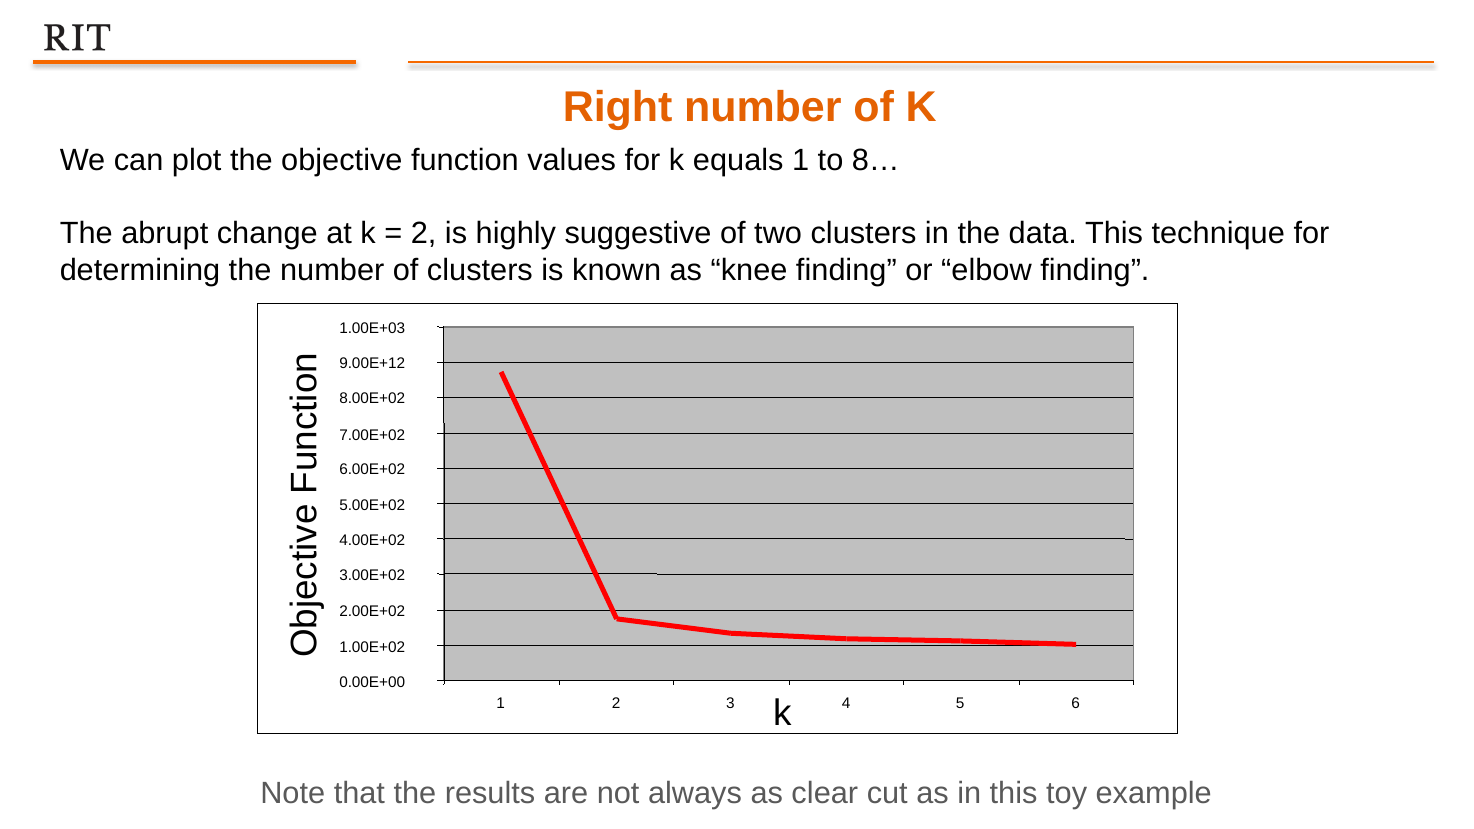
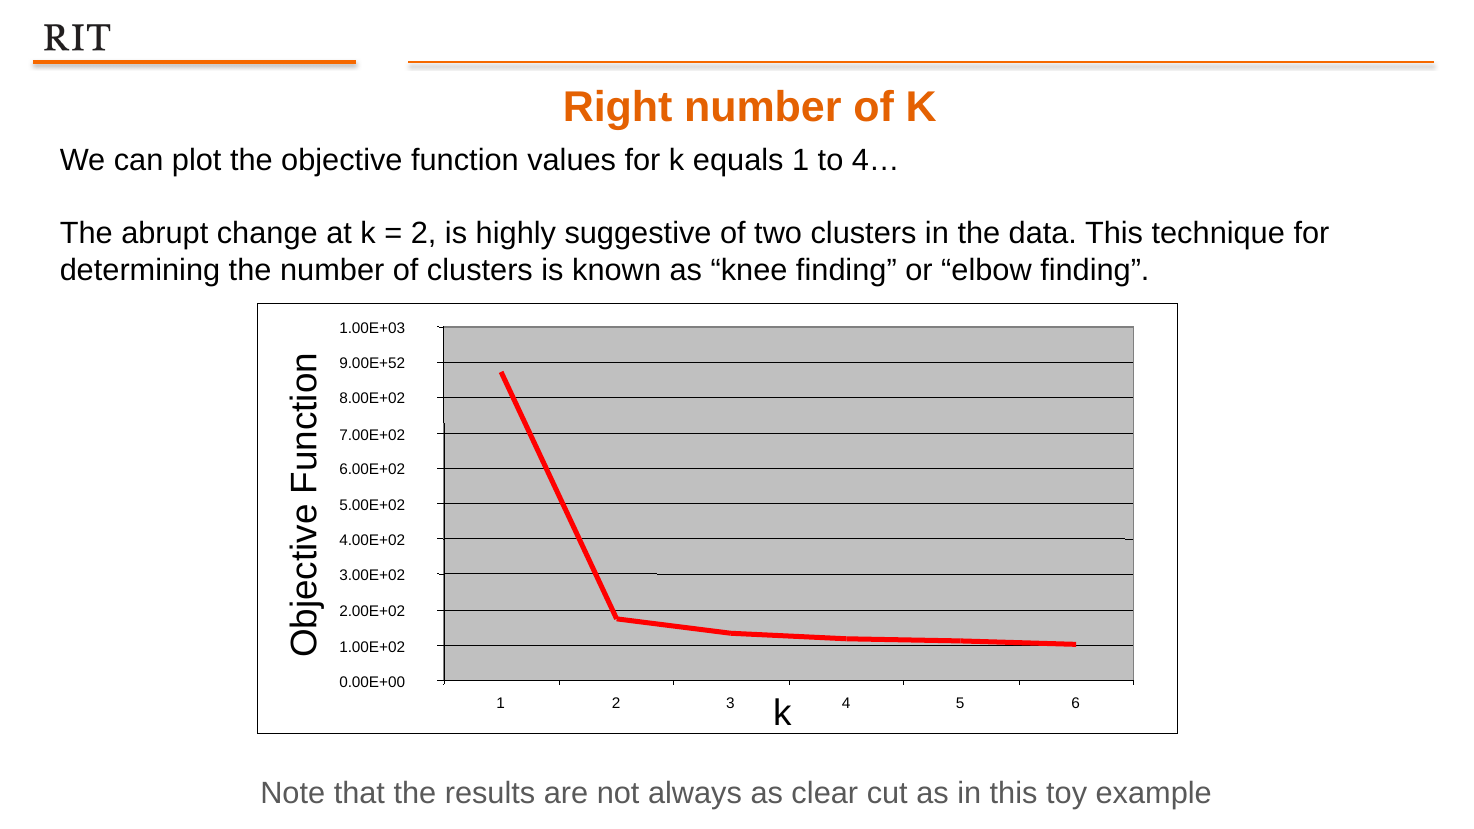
8…: 8… -> 4…
9.00E+12: 9.00E+12 -> 9.00E+52
